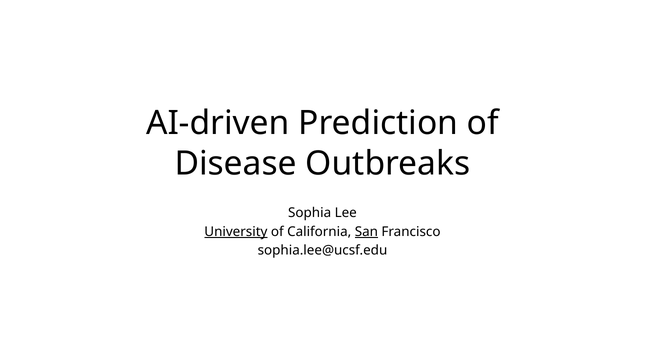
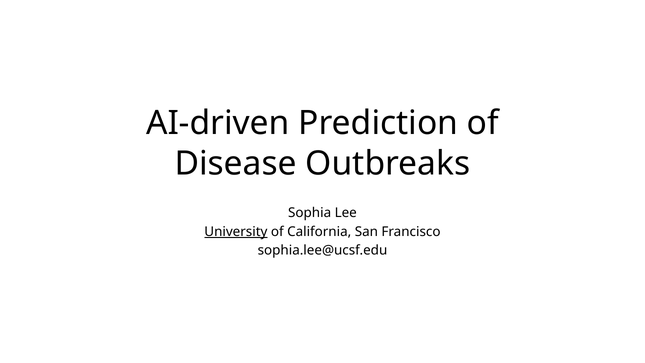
San underline: present -> none
